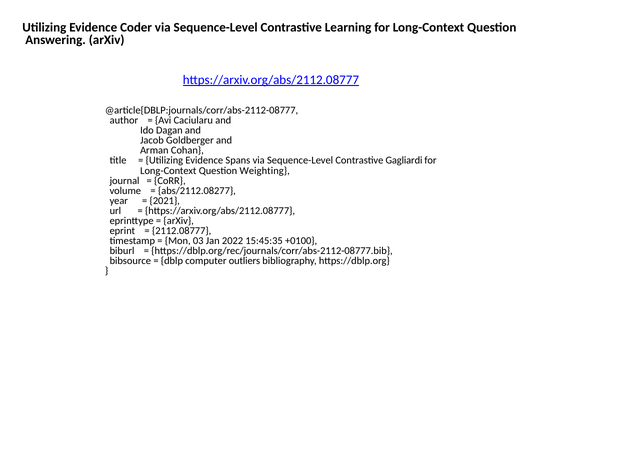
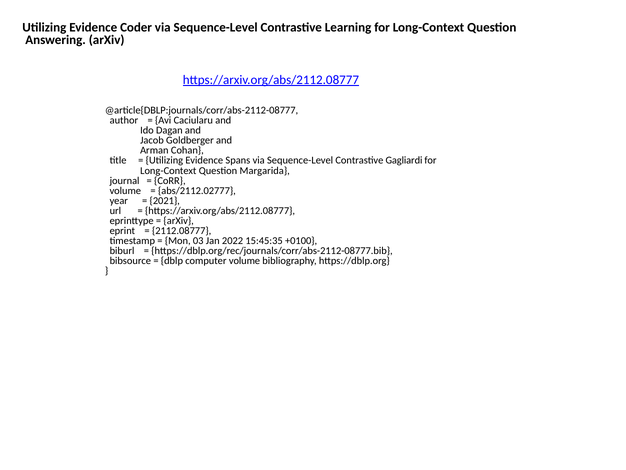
Weighting: Weighting -> Margarida
abs/2112.08277: abs/2112.08277 -> abs/2112.02777
computer outliers: outliers -> volume
